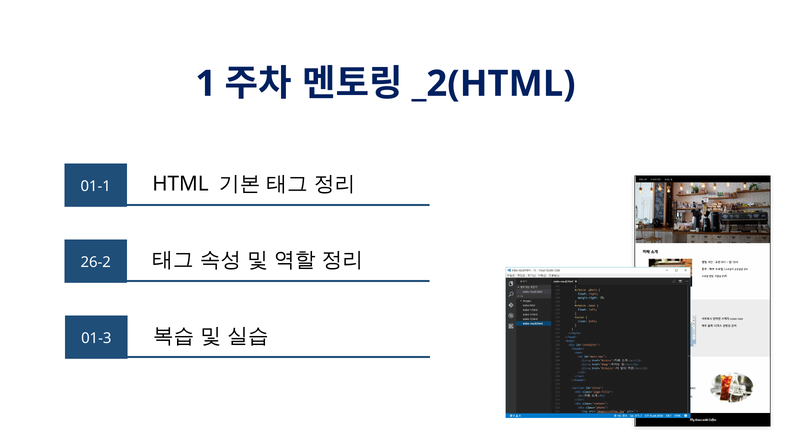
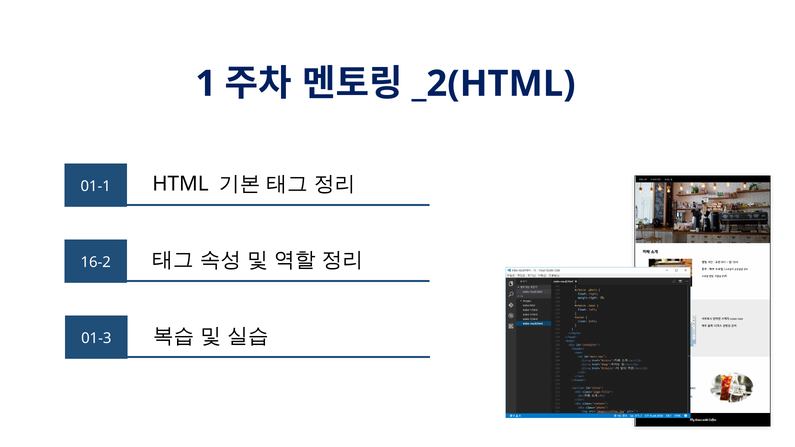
26-2: 26-2 -> 16-2
